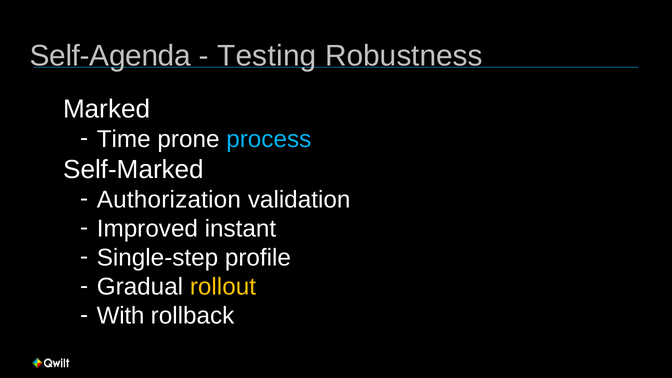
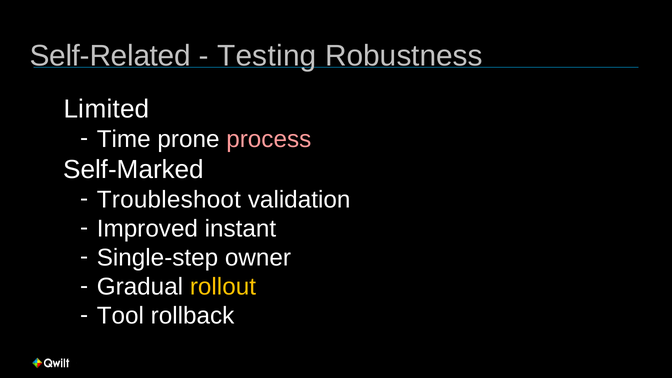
Self-Agenda: Self-Agenda -> Self-Related
Marked: Marked -> Limited
process colour: light blue -> pink
Authorization: Authorization -> Troubleshoot
profile: profile -> owner
With: With -> Tool
